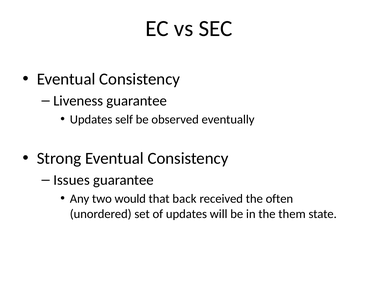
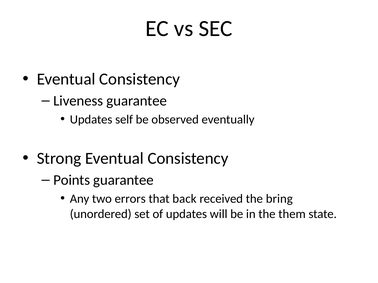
Issues: Issues -> Points
would: would -> errors
often: often -> bring
